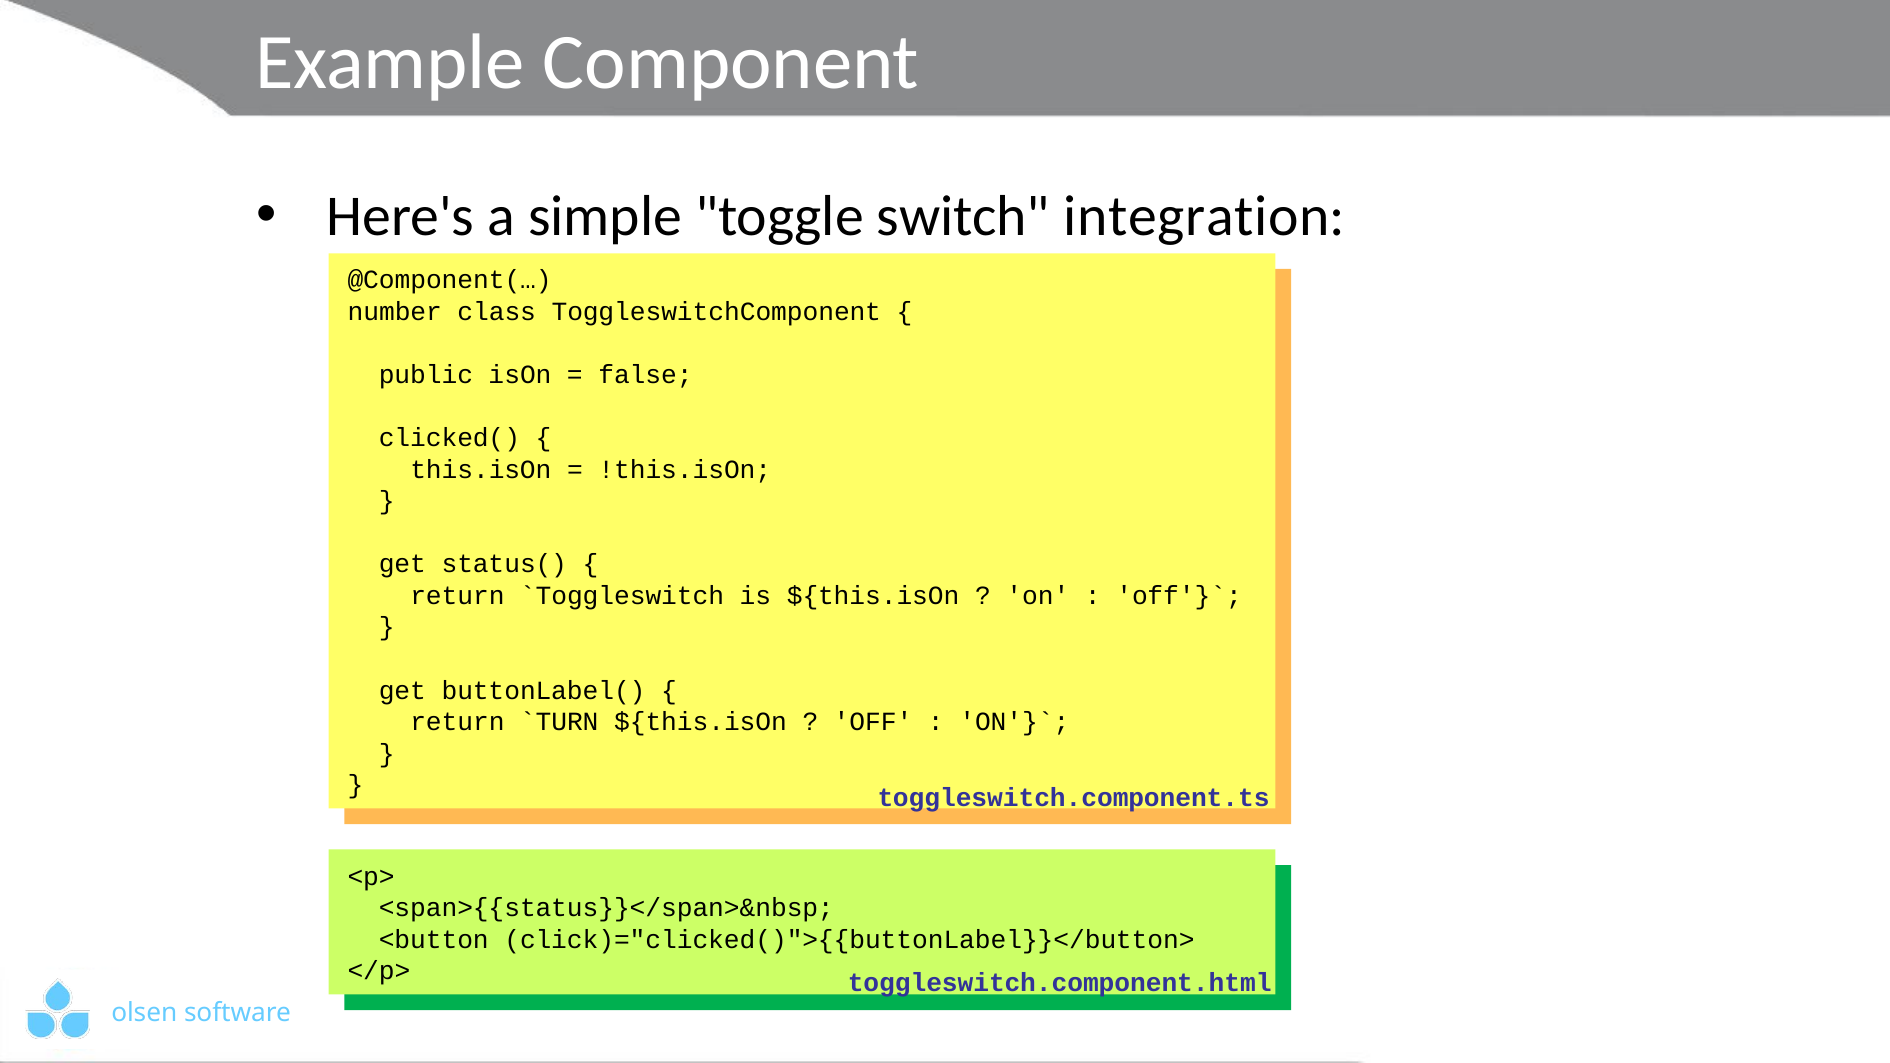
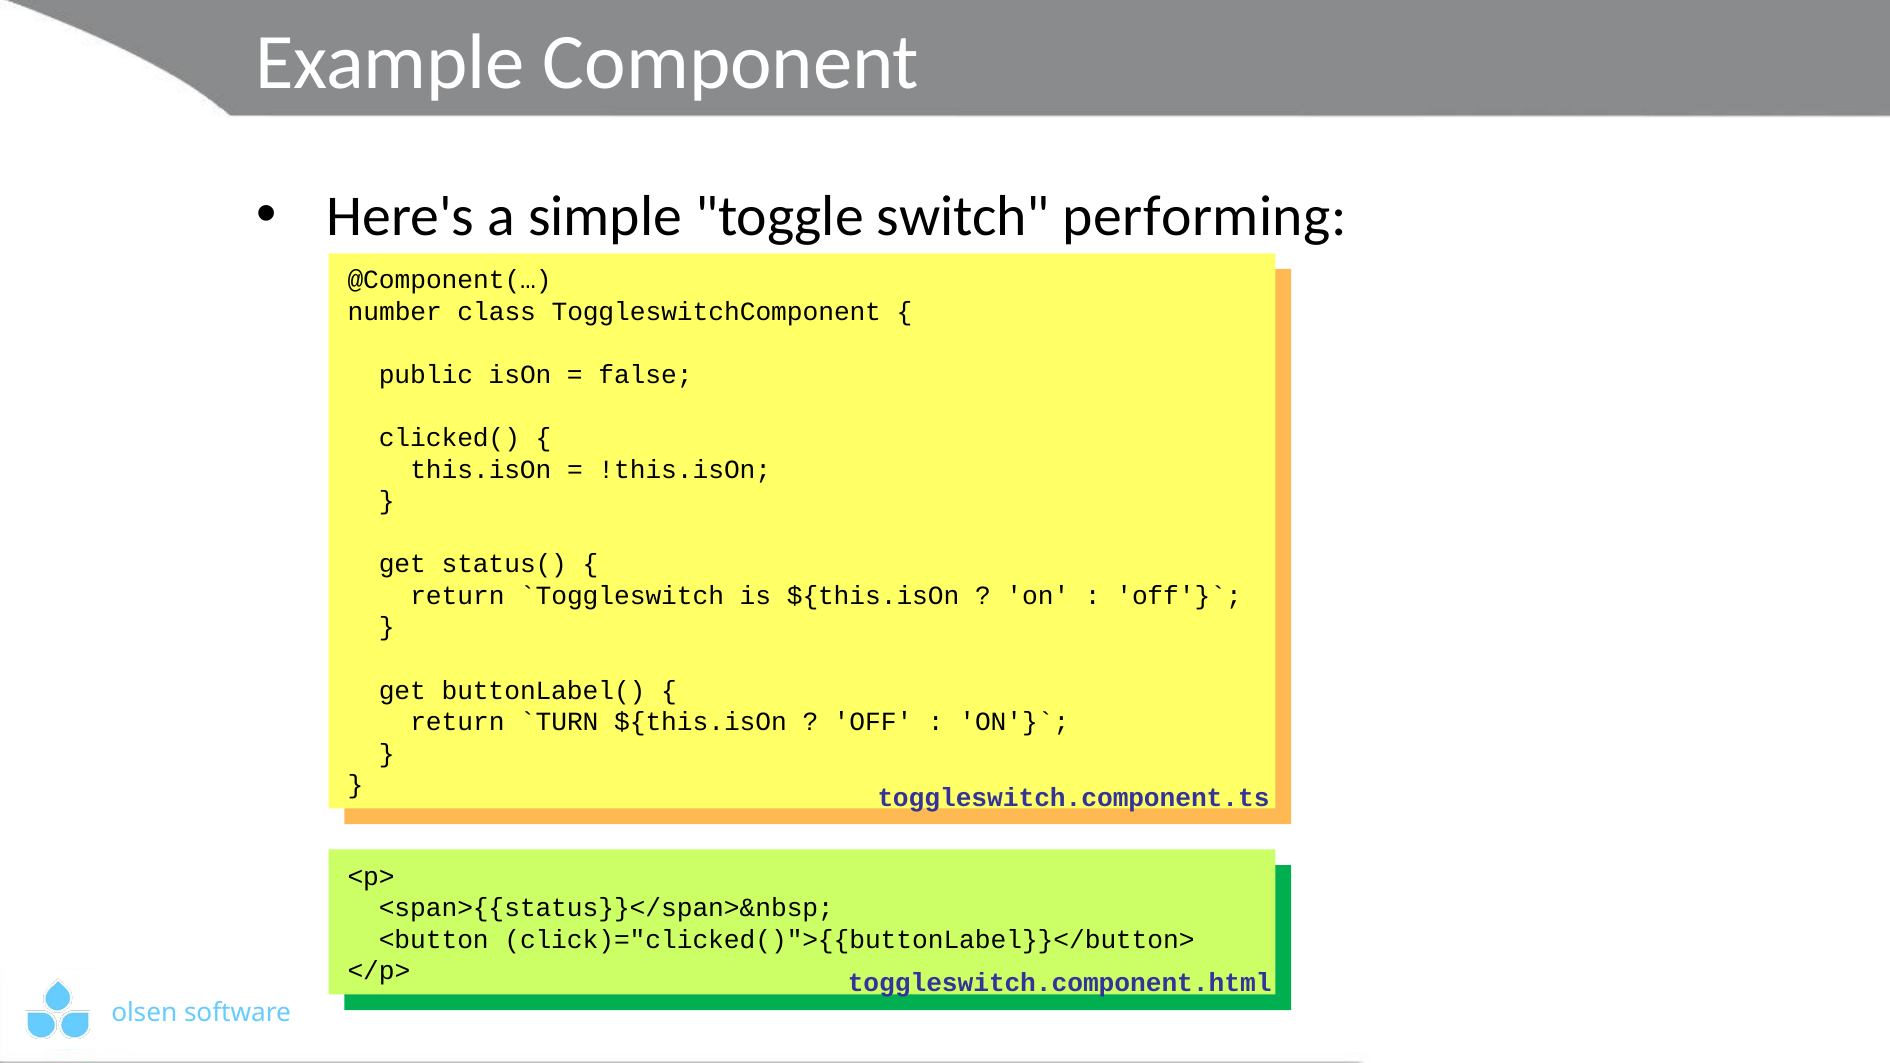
integration: integration -> performing
